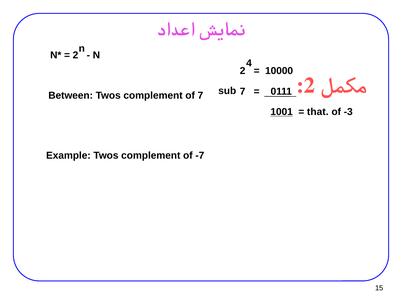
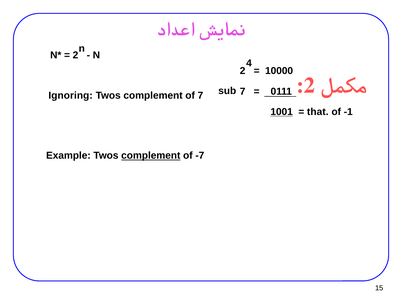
Between: Between -> Ignoring
-3: -3 -> -1
complement at (151, 156) underline: none -> present
